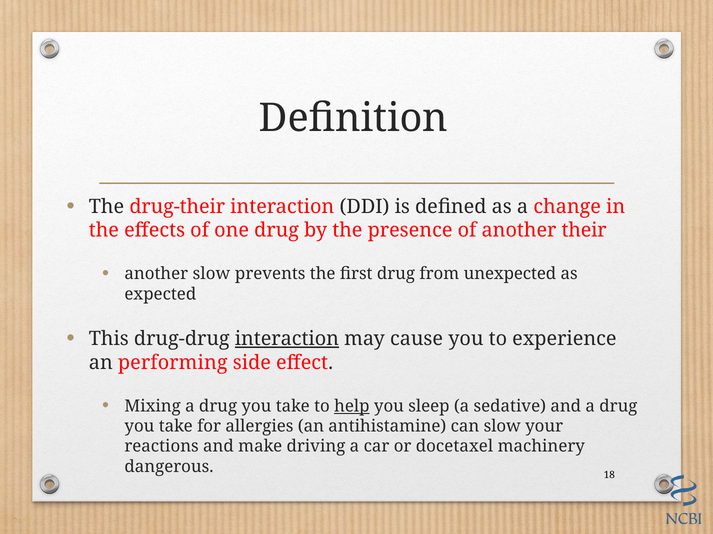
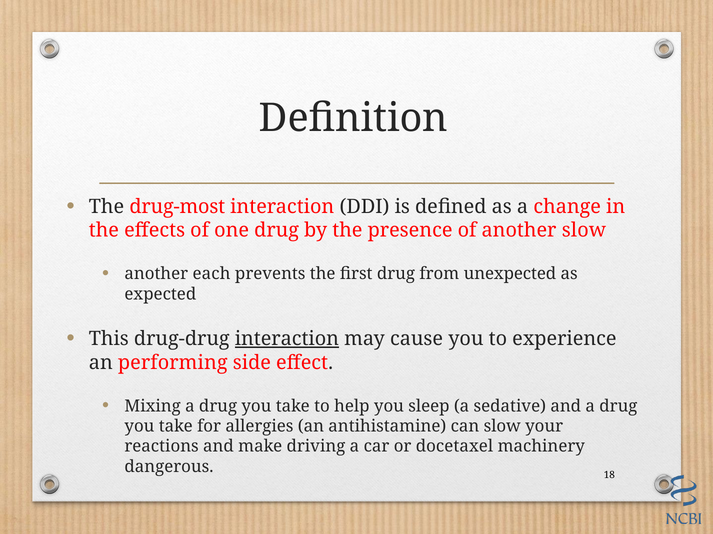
drug-their: drug-their -> drug-most
another their: their -> slow
another slow: slow -> each
help underline: present -> none
